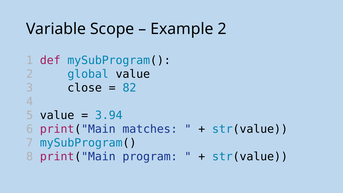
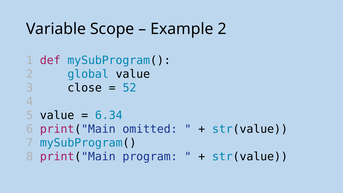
82: 82 -> 52
3.94: 3.94 -> 6.34
matches: matches -> omitted
